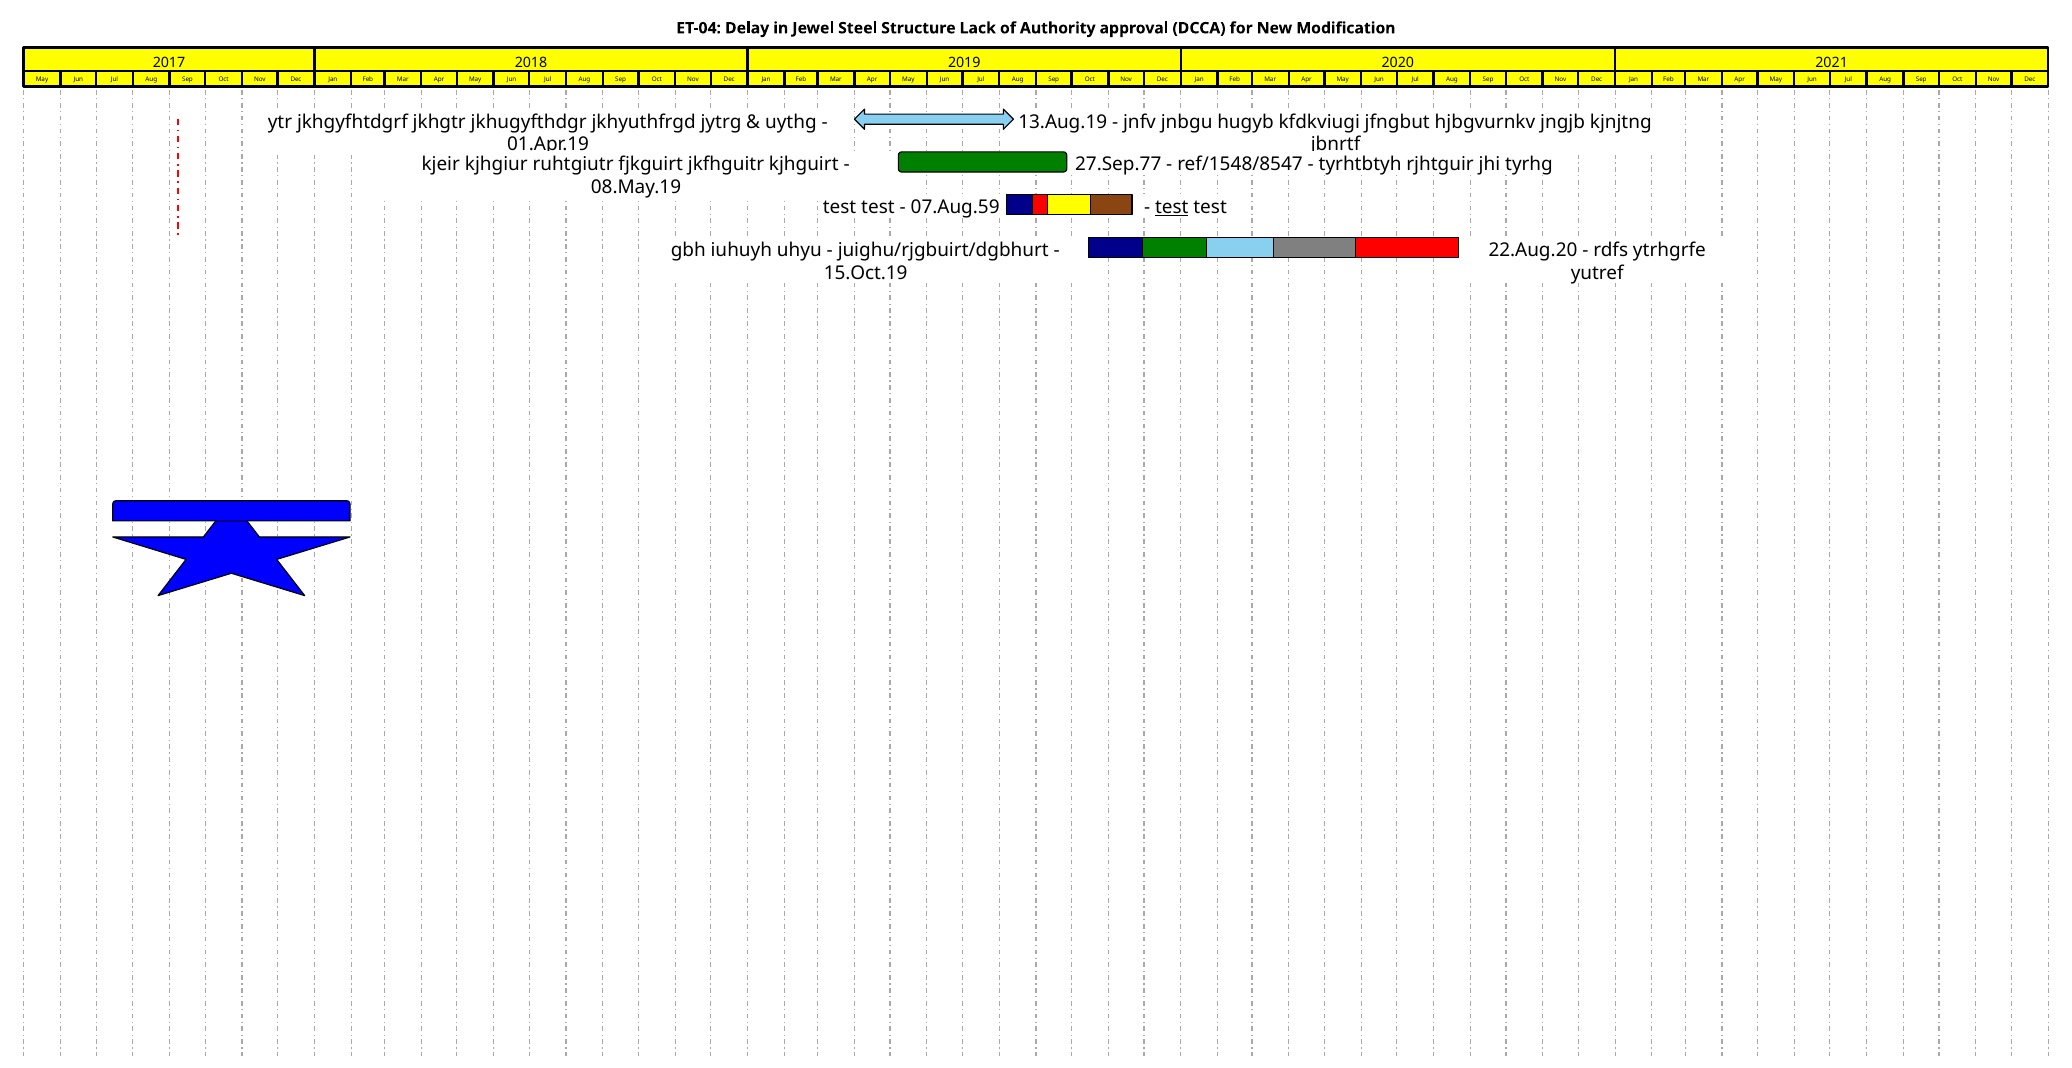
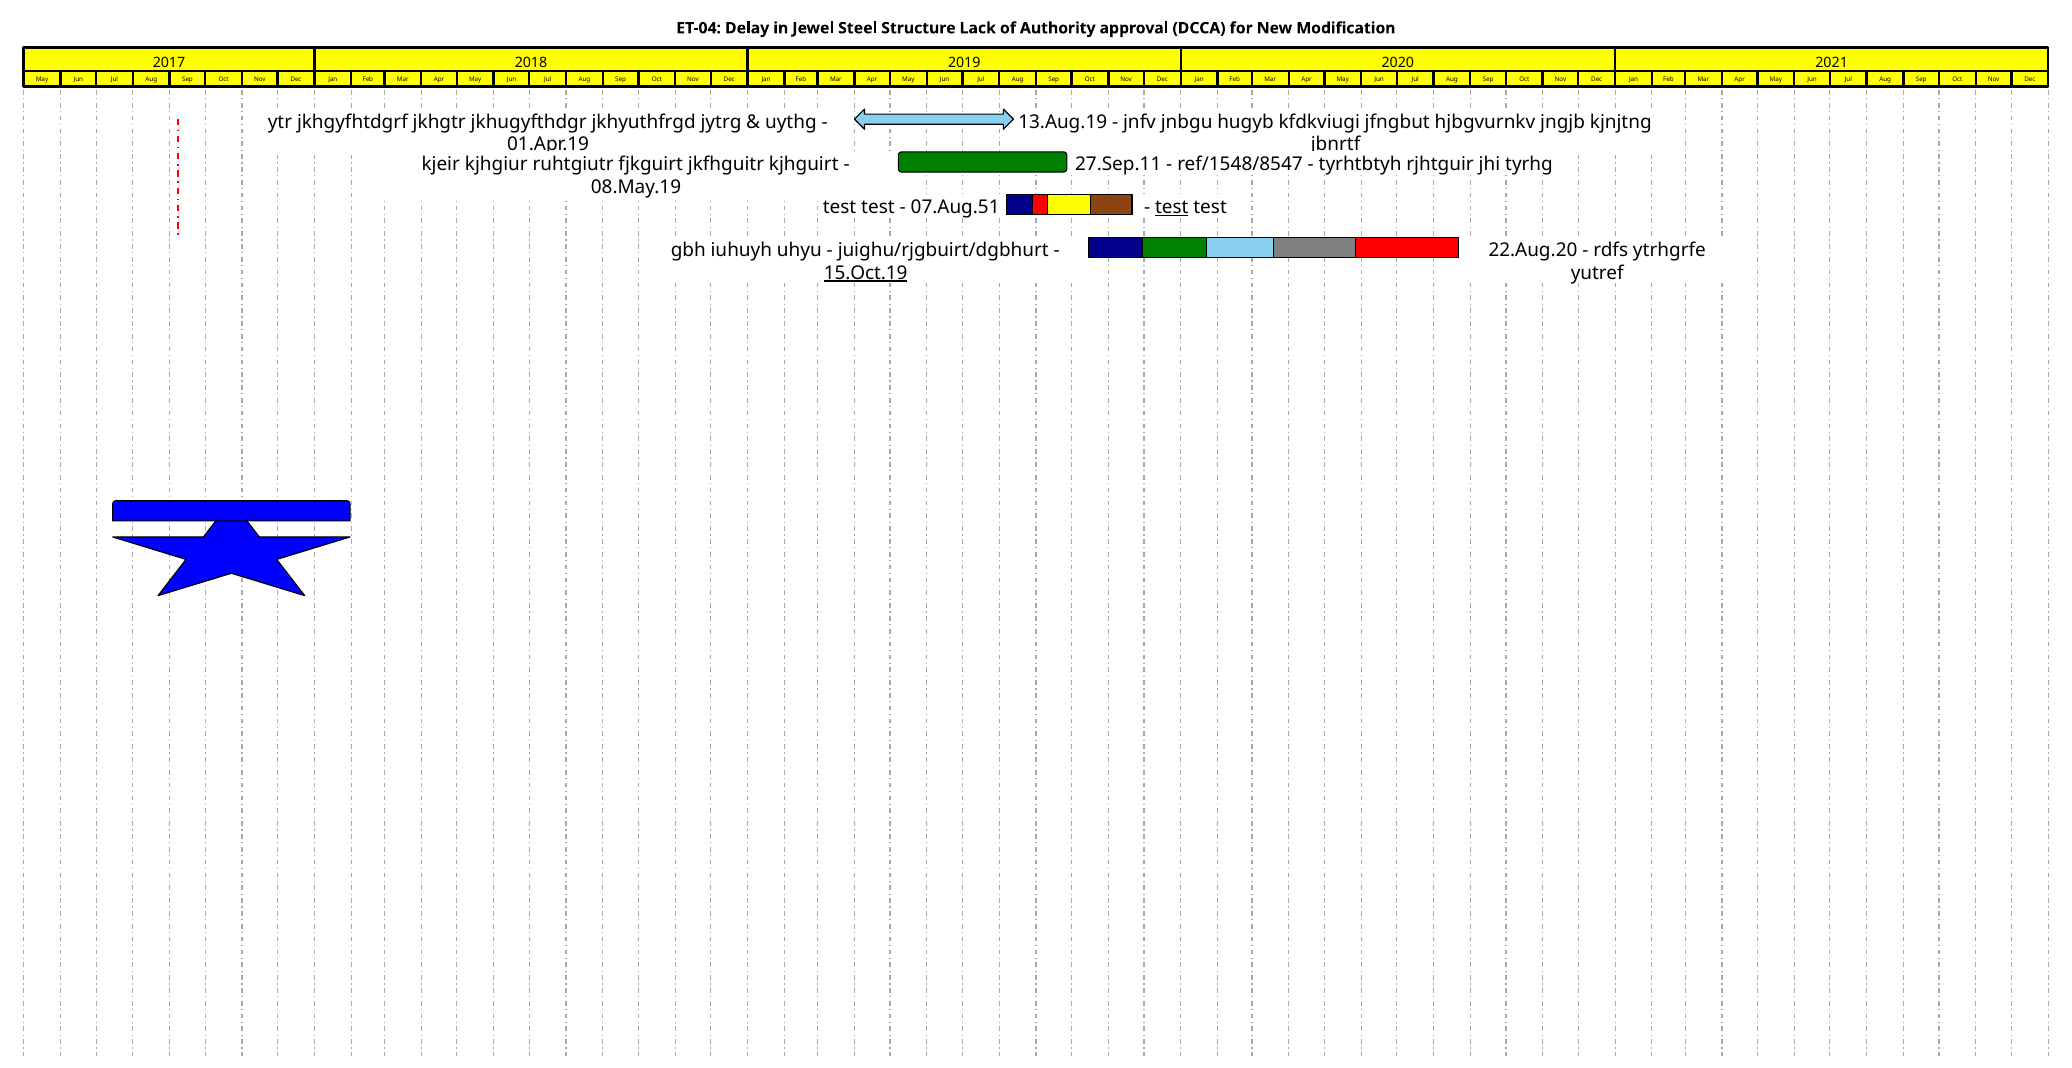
27.Sep.77: 27.Sep.77 -> 27.Sep.11
07.Aug.59: 07.Aug.59 -> 07.Aug.51
15.Oct.19 underline: none -> present
